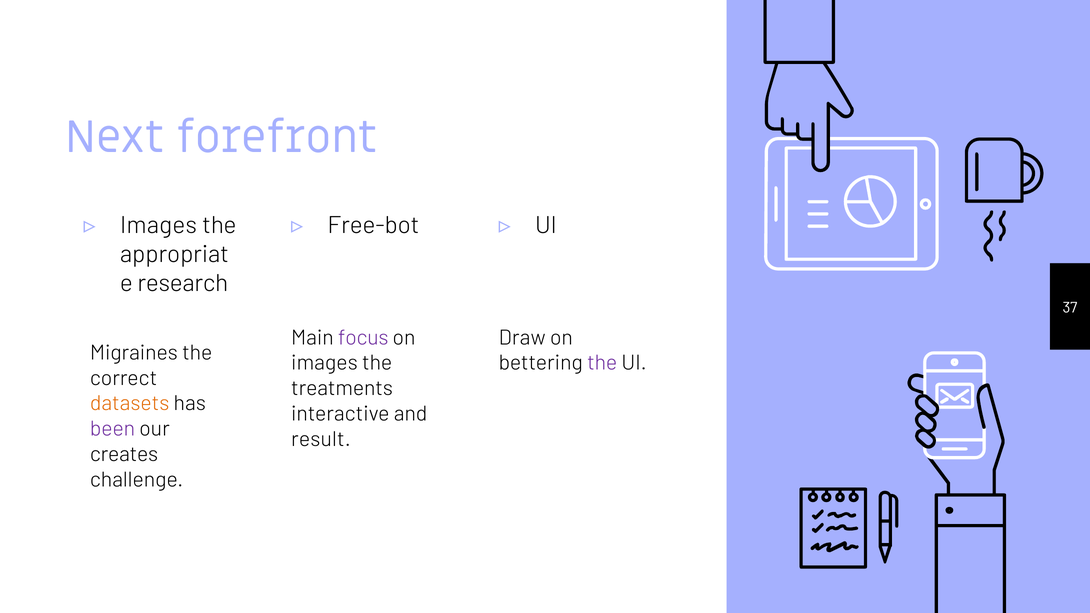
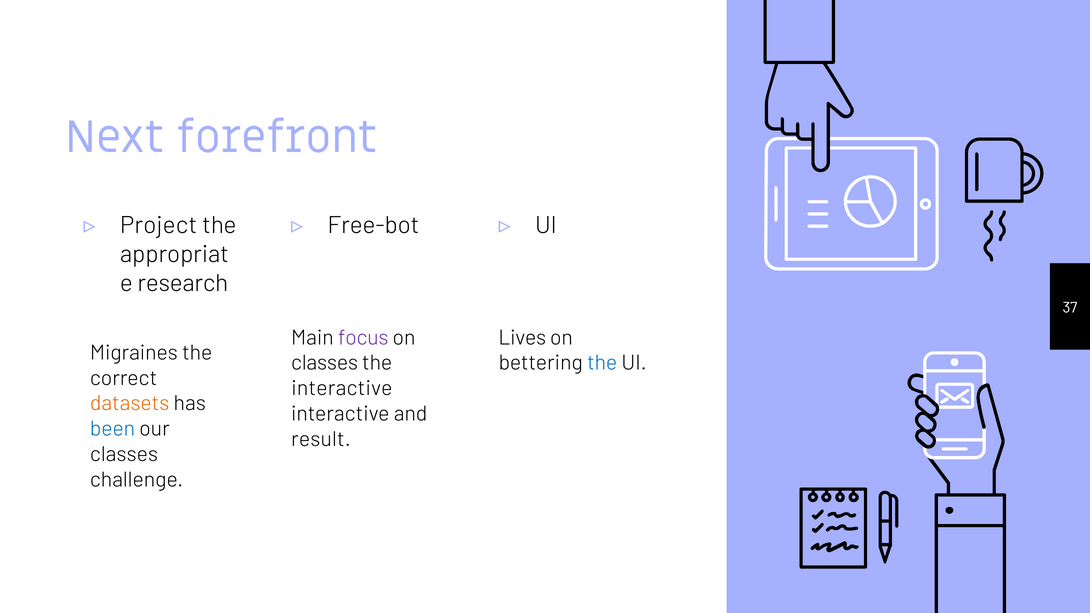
Images at (159, 225): Images -> Project
Draw: Draw -> Lives
images at (324, 363): images -> classes
the at (602, 363) colour: purple -> blue
treatments at (342, 388): treatments -> interactive
been colour: purple -> blue
creates at (124, 454): creates -> classes
